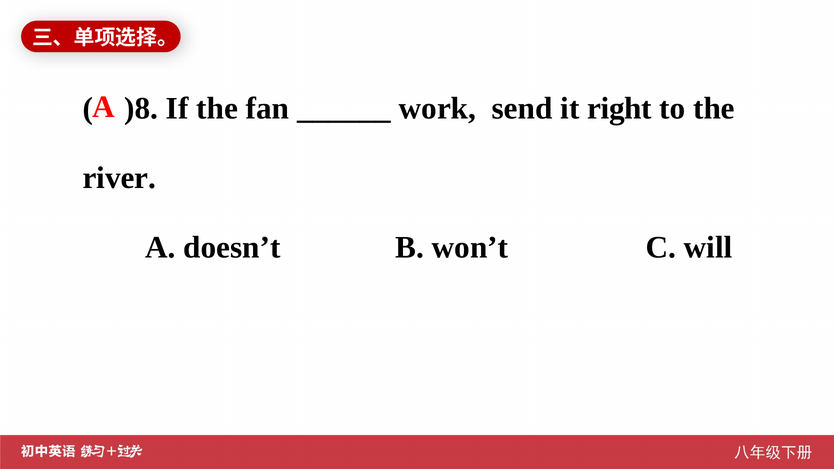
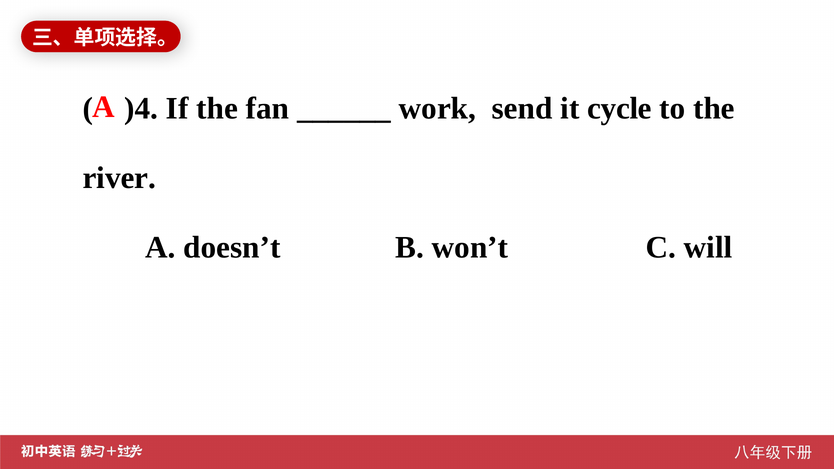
)8: )8 -> )4
right: right -> cycle
